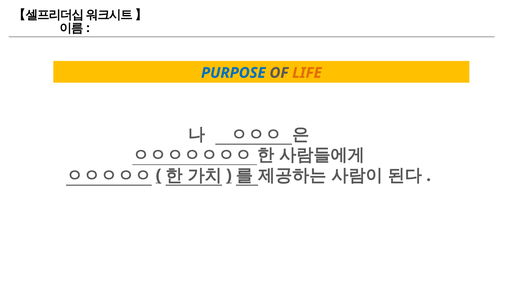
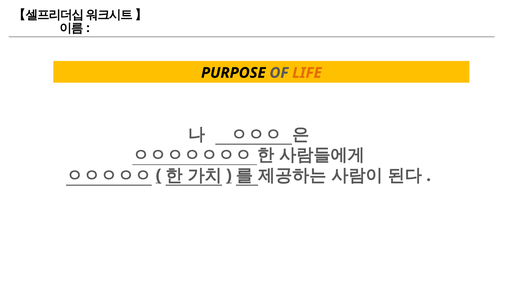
PURPOSE colour: blue -> black
